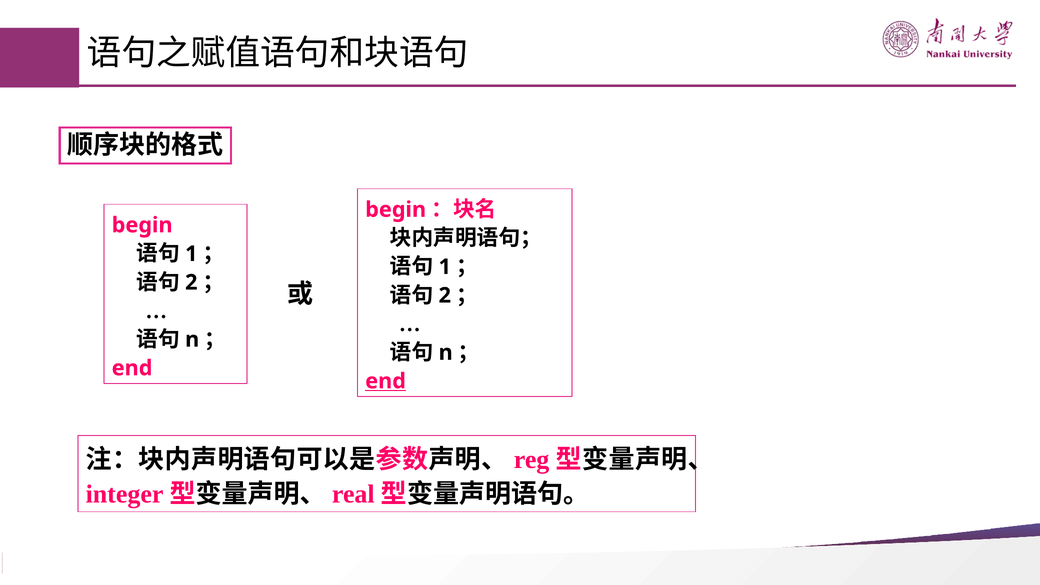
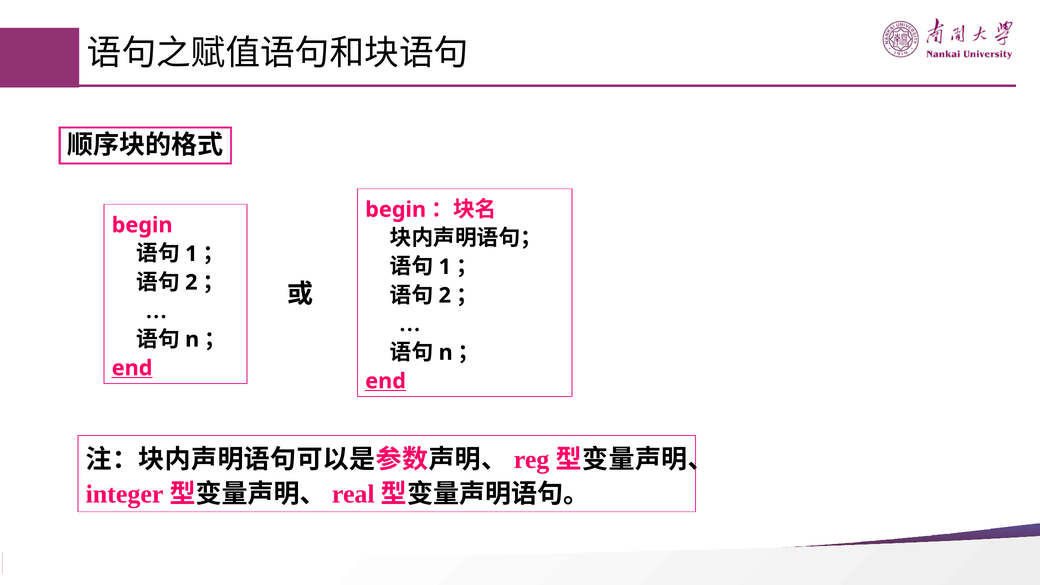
end at (132, 368) underline: none -> present
